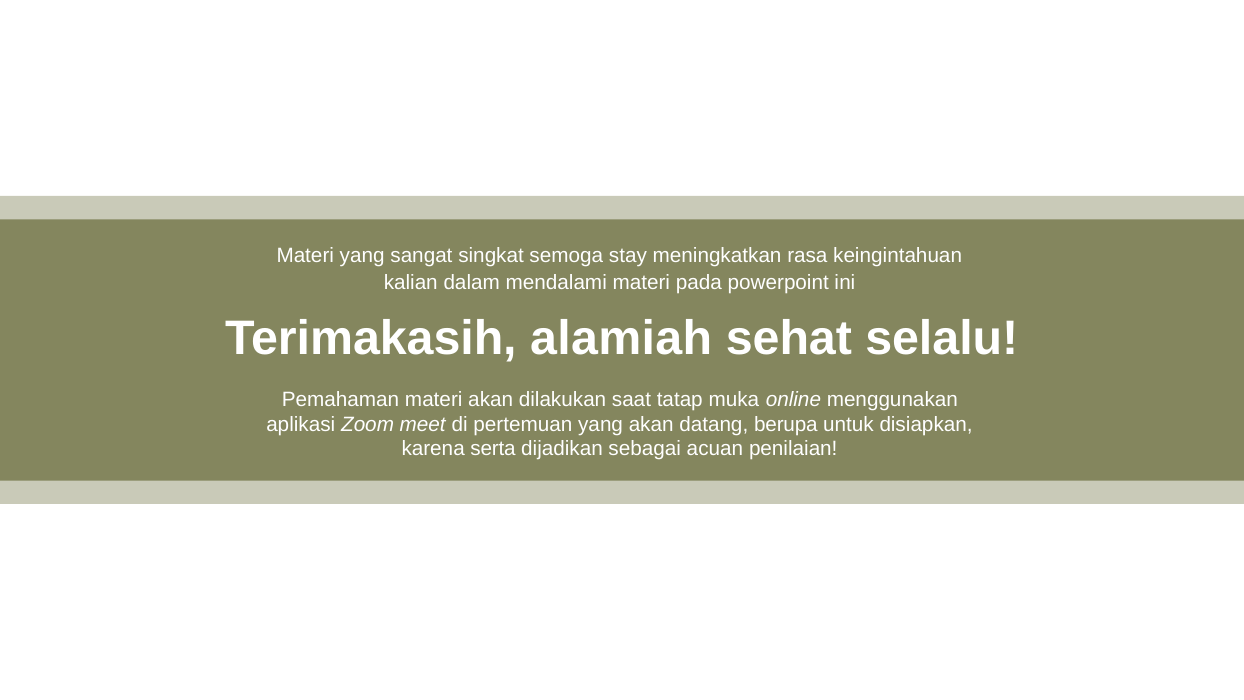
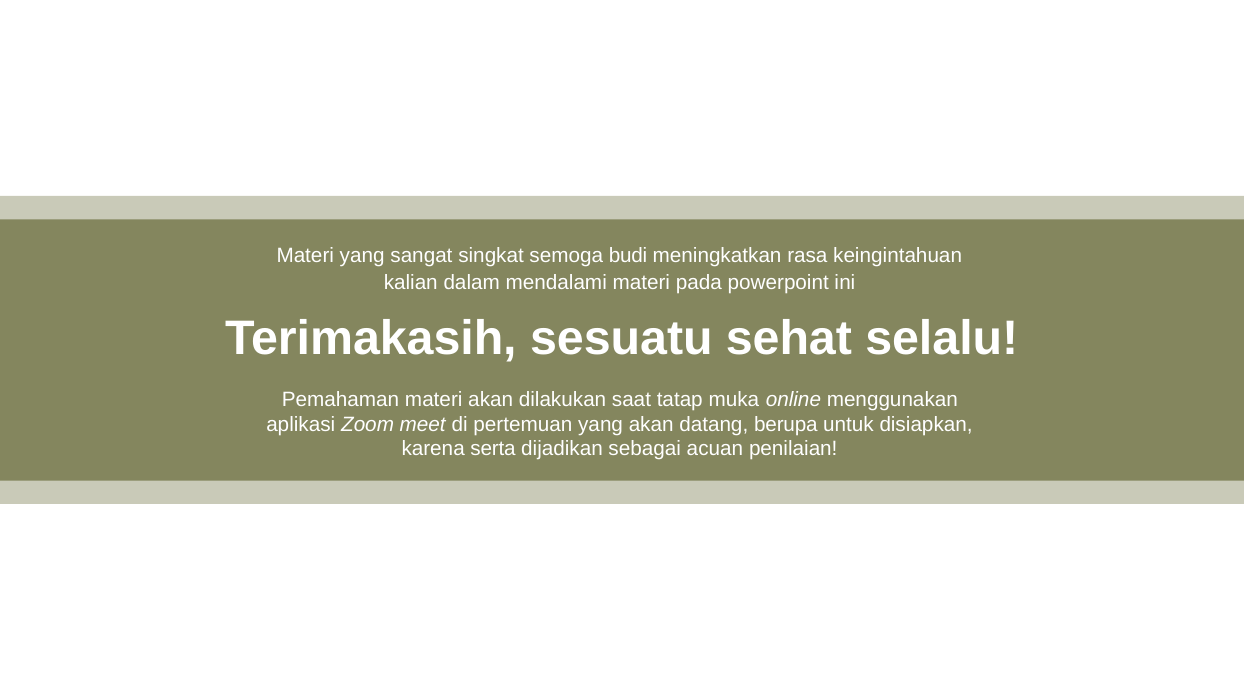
stay: stay -> budi
alamiah: alamiah -> sesuatu
